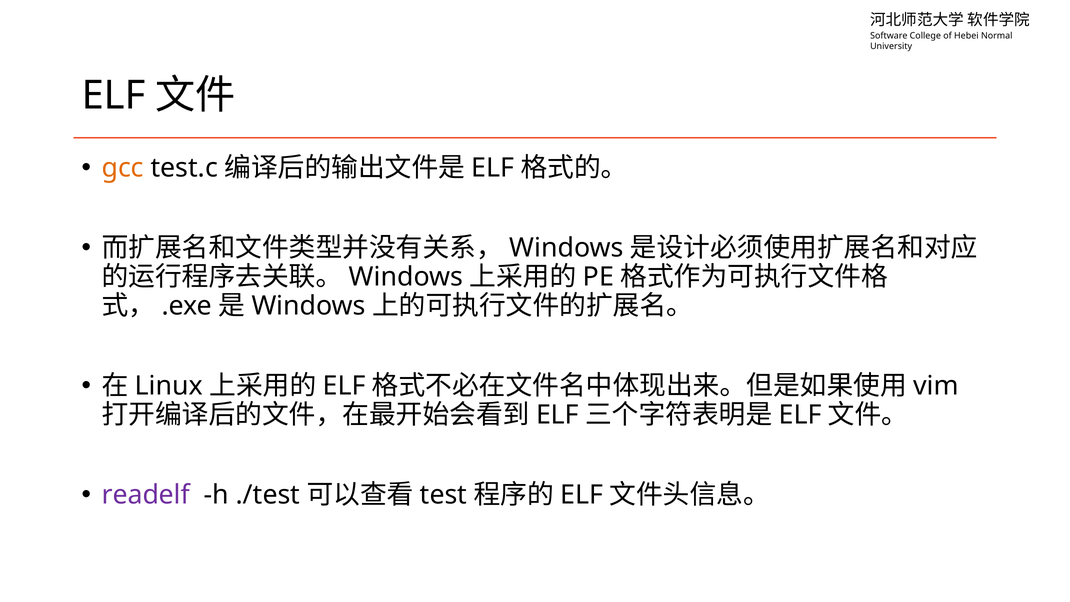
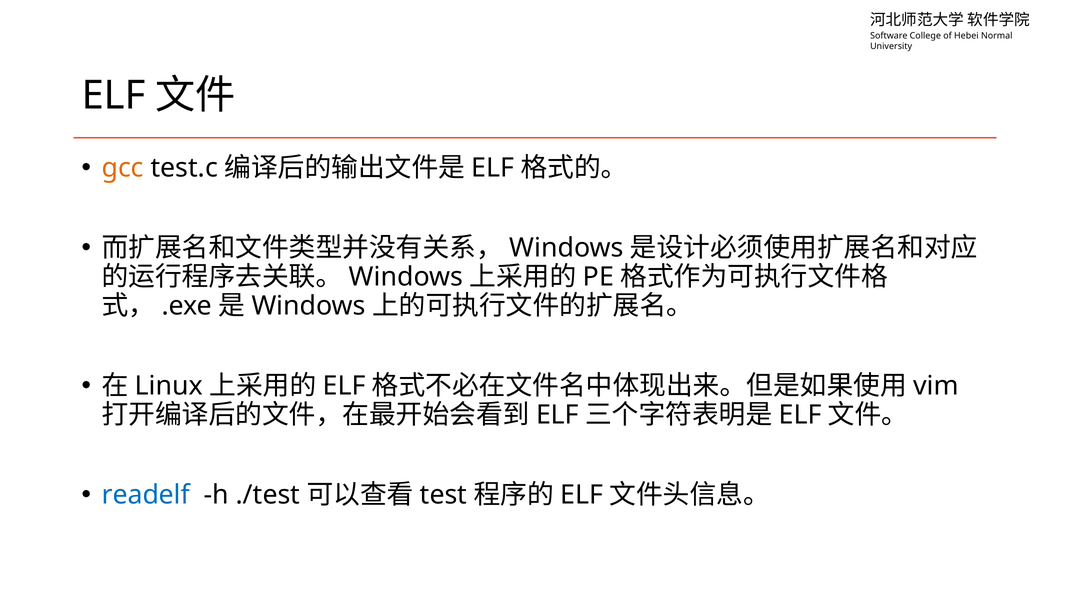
readelf colour: purple -> blue
